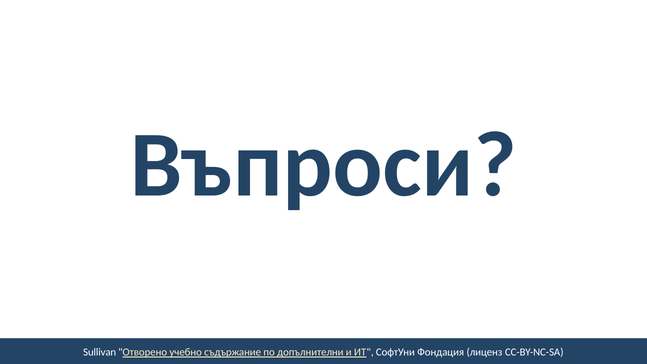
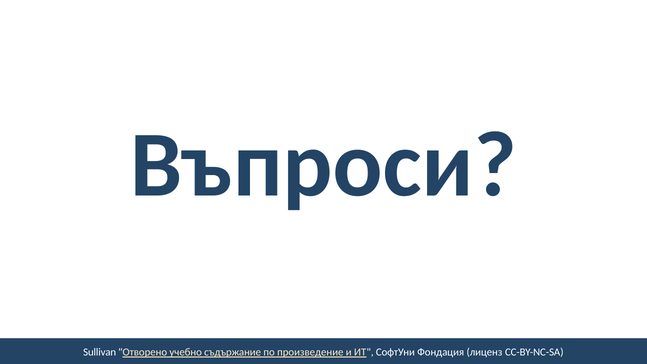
допълнителни: допълнителни -> произведение
